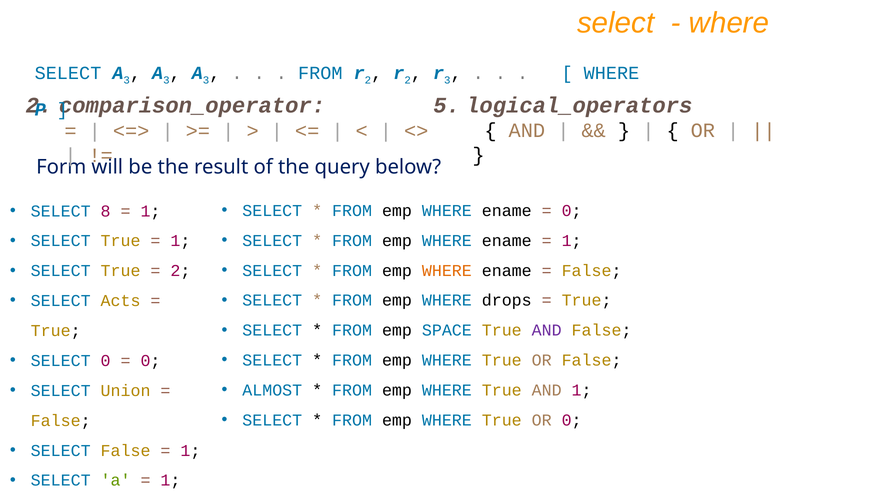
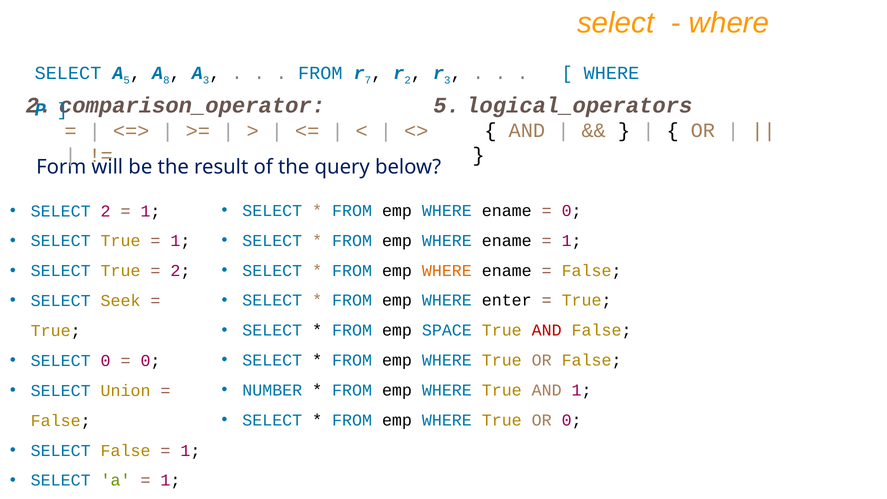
SELECT A 3: 3 -> 5
3 at (166, 80): 3 -> 8
2 at (368, 80): 2 -> 7
SELECT 8: 8 -> 2
drops: drops -> enter
Acts: Acts -> Seek
AND at (547, 330) colour: purple -> red
ALMOST: ALMOST -> NUMBER
